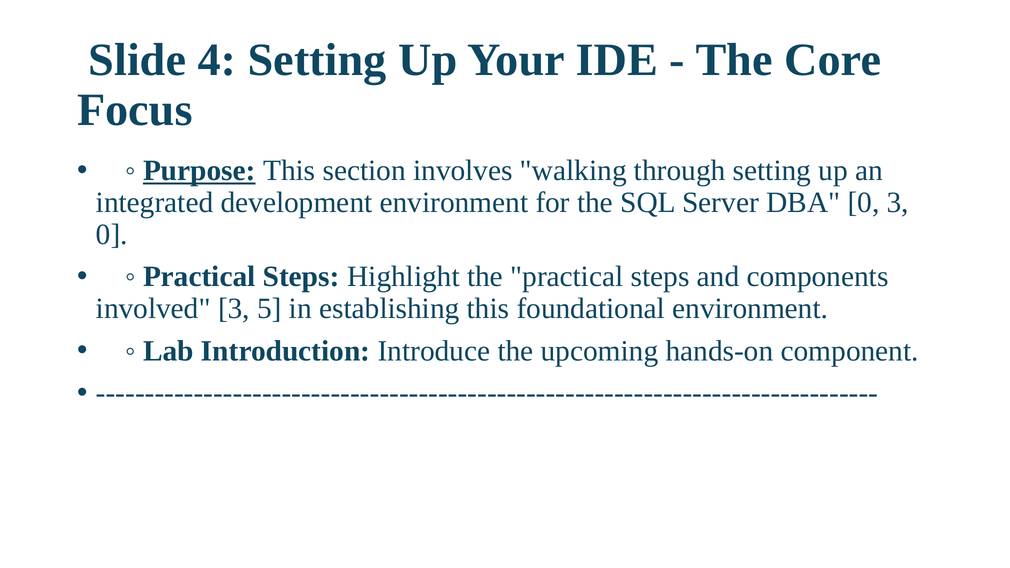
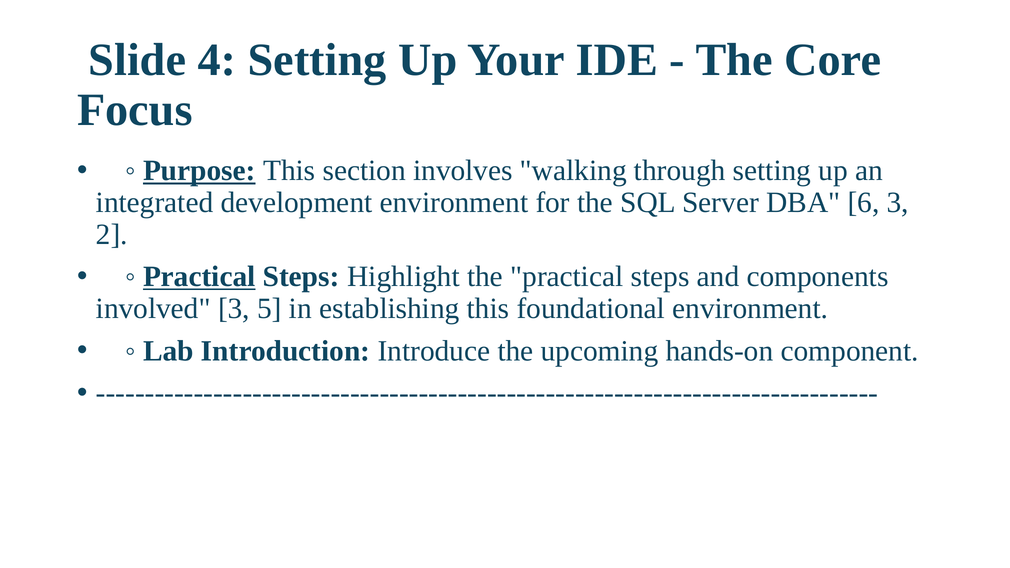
DBA 0: 0 -> 6
0 at (112, 234): 0 -> 2
Practical at (199, 277) underline: none -> present
